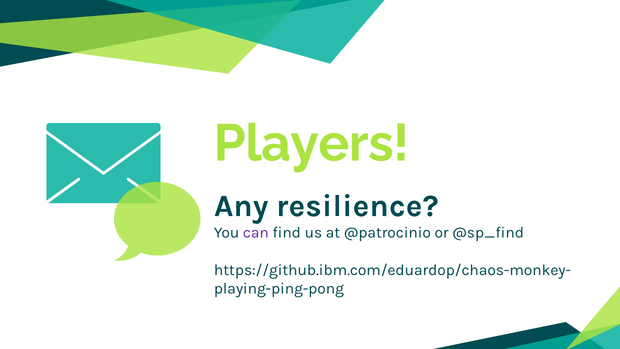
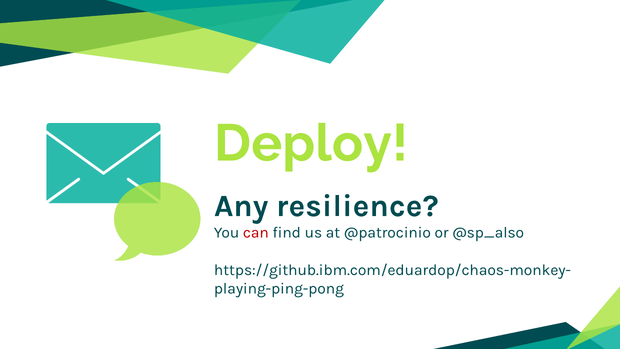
Players: Players -> Deploy
can colour: purple -> red
@sp_find: @sp_find -> @sp_also
